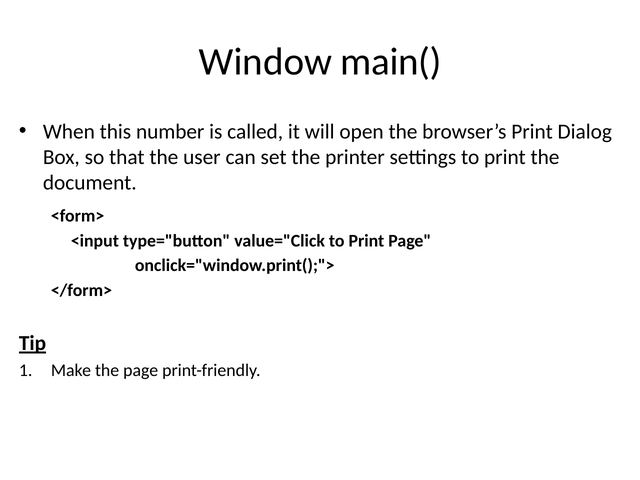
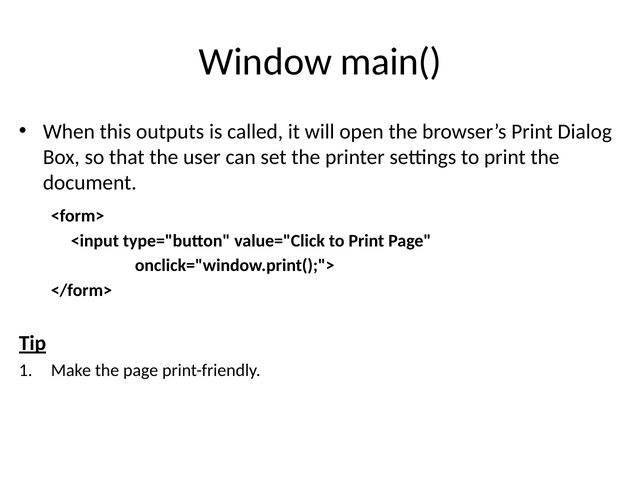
number: number -> outputs
